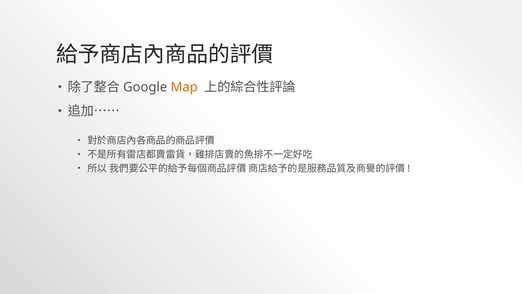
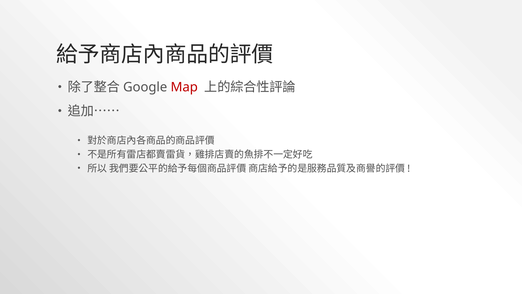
Map colour: orange -> red
